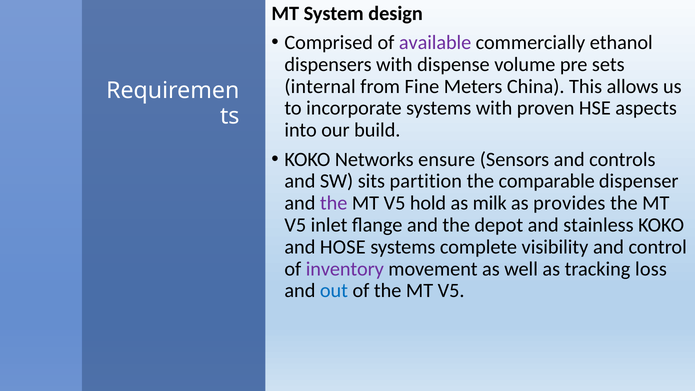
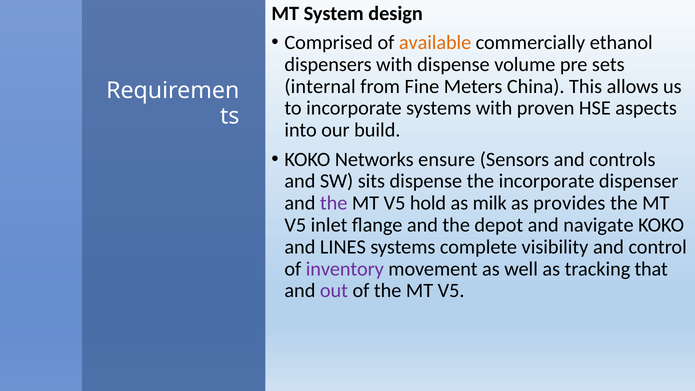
available colour: purple -> orange
sits partition: partition -> dispense
the comparable: comparable -> incorporate
stainless: stainless -> navigate
HOSE: HOSE -> LINES
loss: loss -> that
out colour: blue -> purple
